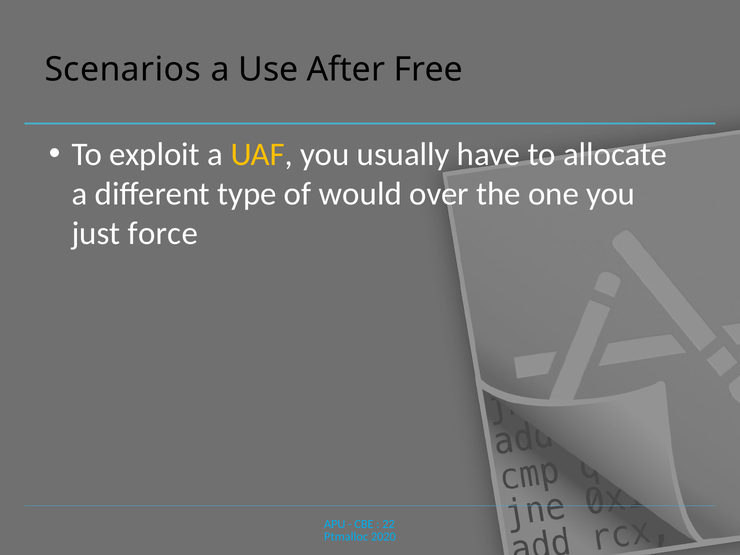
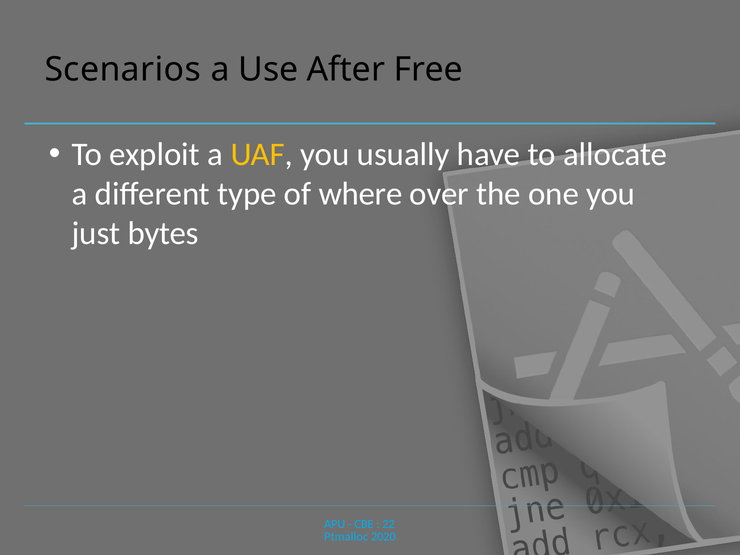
would: would -> where
force: force -> bytes
